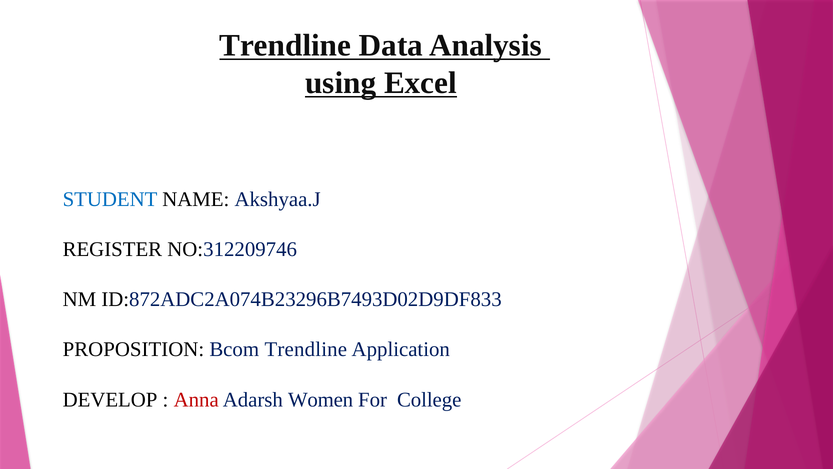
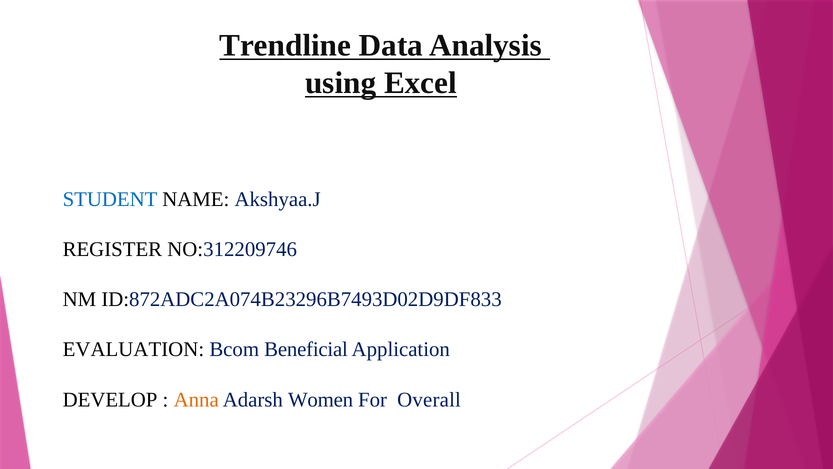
PROPOSITION: PROPOSITION -> EVALUATION
Bcom Trendline: Trendline -> Beneficial
Anna colour: red -> orange
College: College -> Overall
